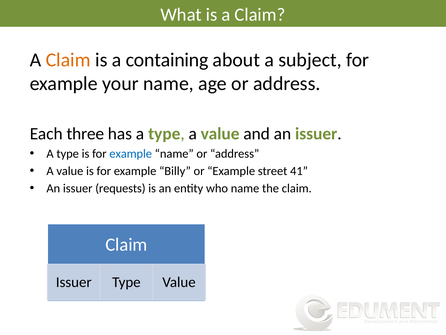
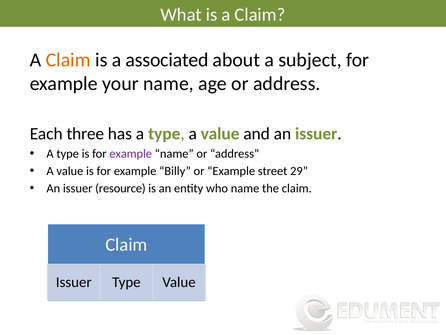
containing: containing -> associated
example at (131, 154) colour: blue -> purple
41: 41 -> 29
requests: requests -> resource
